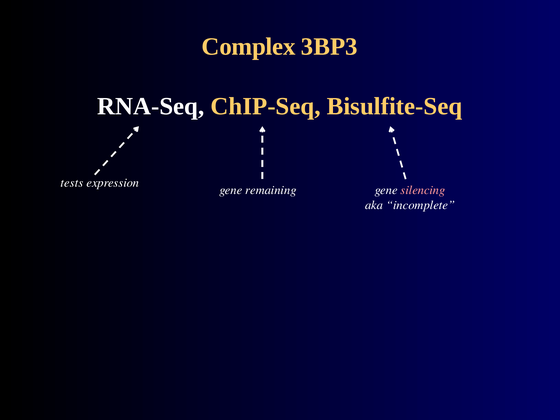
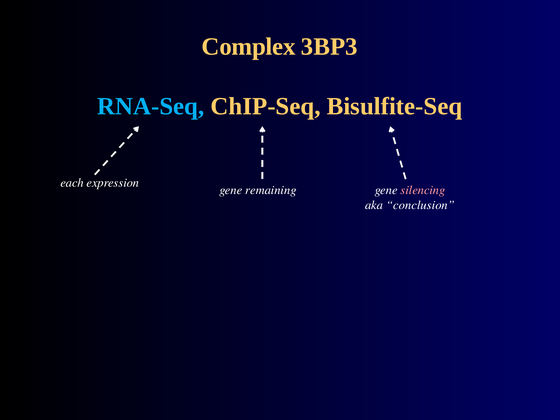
RNA-Seq colour: white -> light blue
tests: tests -> each
incomplete: incomplete -> conclusion
